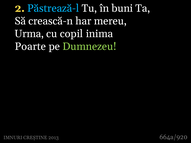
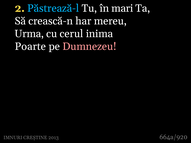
buni: buni -> mari
copil: copil -> cerul
Dumnezeu colour: light green -> pink
